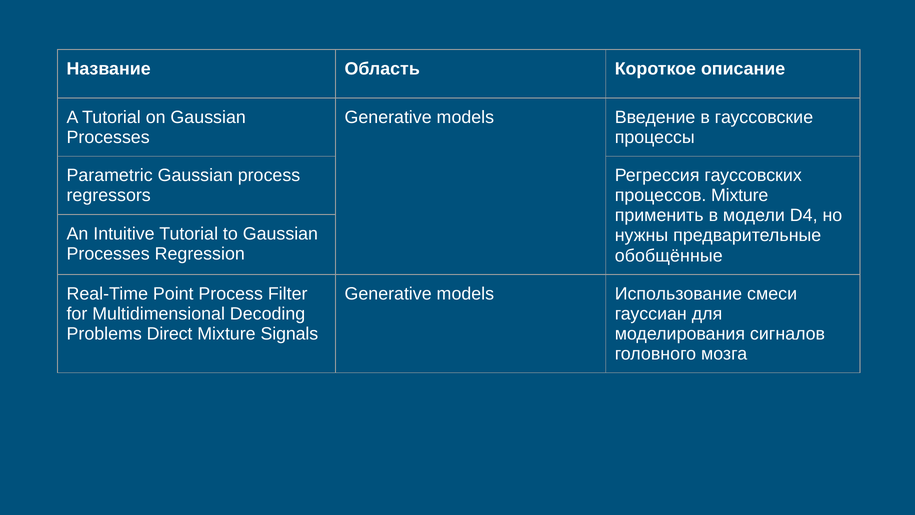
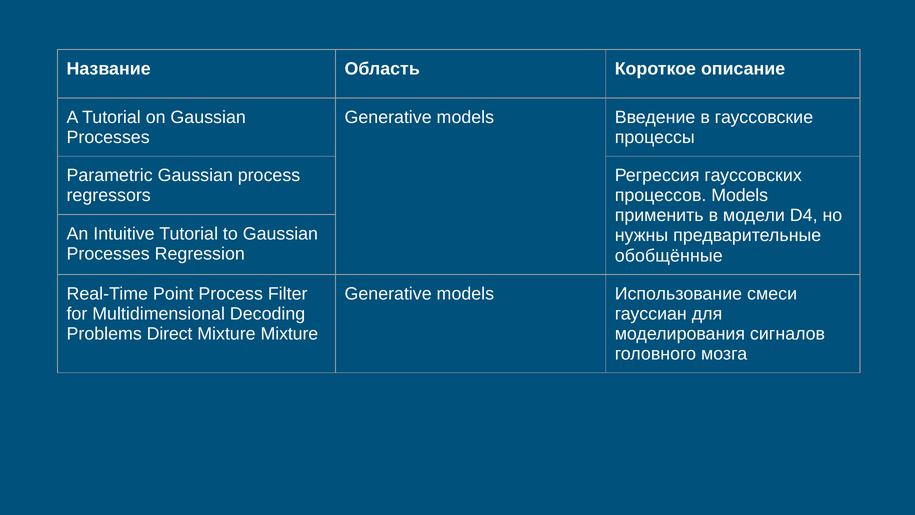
процессов Mixture: Mixture -> Models
Mixture Signals: Signals -> Mixture
